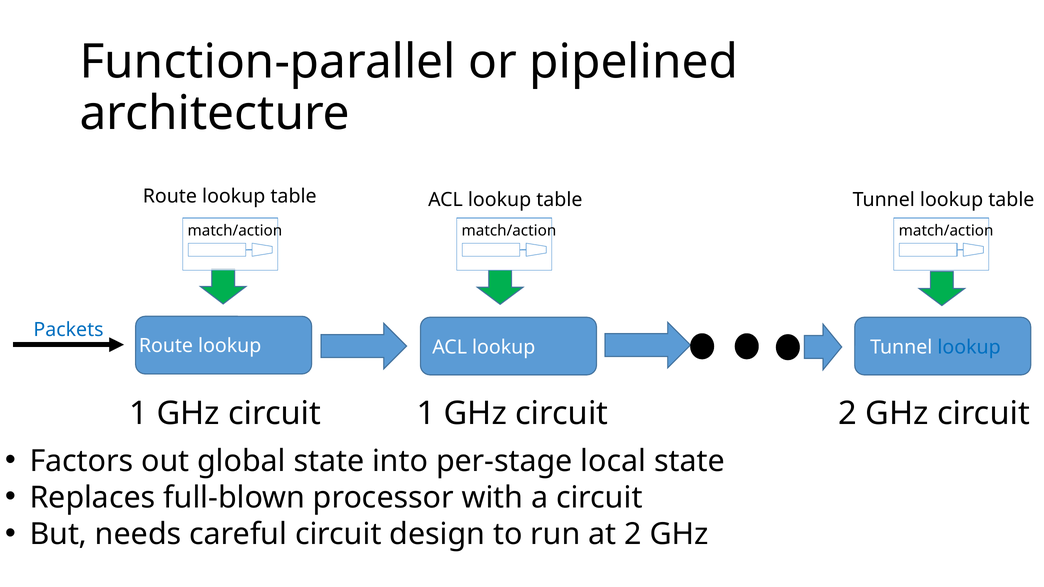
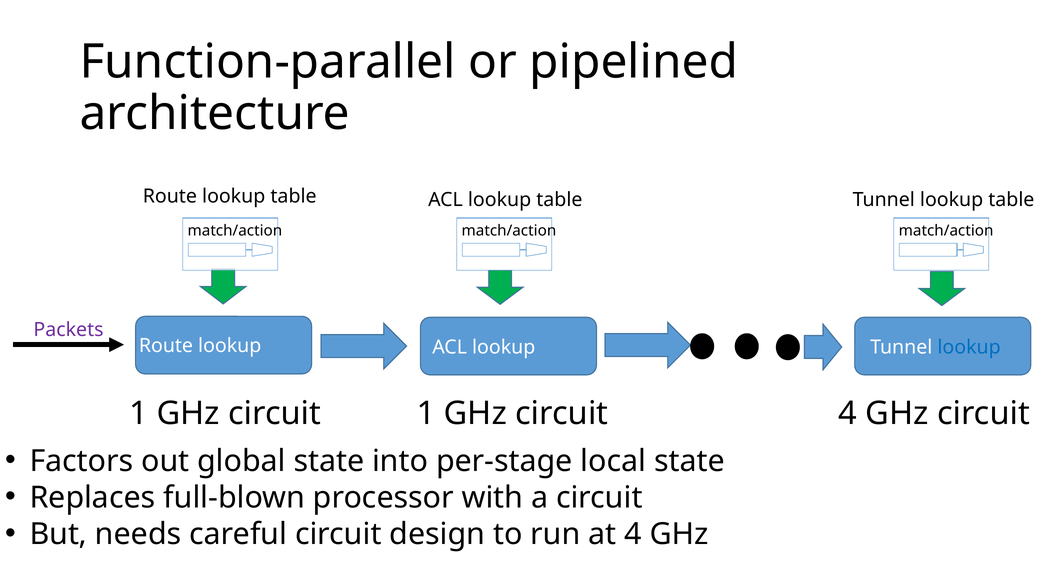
Packets colour: blue -> purple
circuit 2: 2 -> 4
at 2: 2 -> 4
